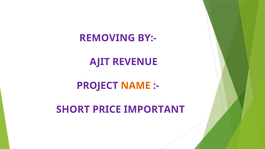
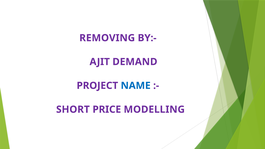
REVENUE: REVENUE -> DEMAND
NAME colour: orange -> blue
IMPORTANT: IMPORTANT -> MODELLING
